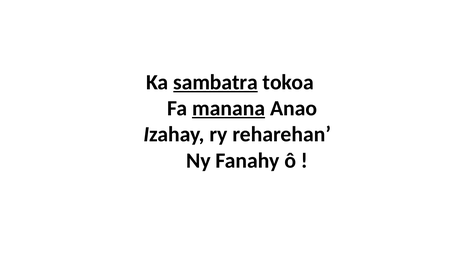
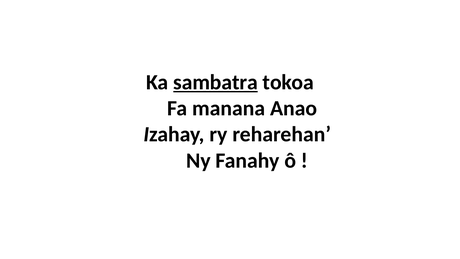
manana underline: present -> none
